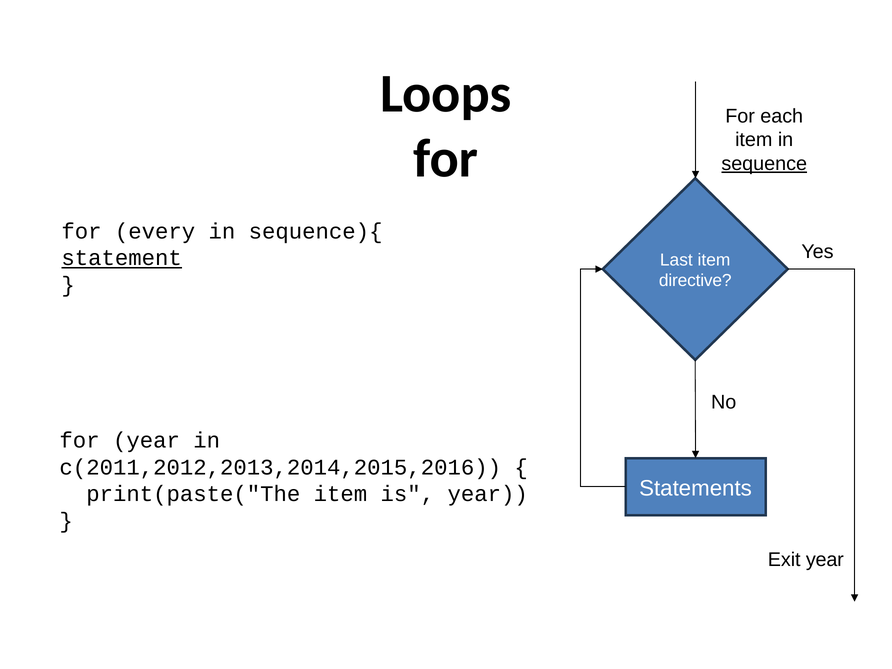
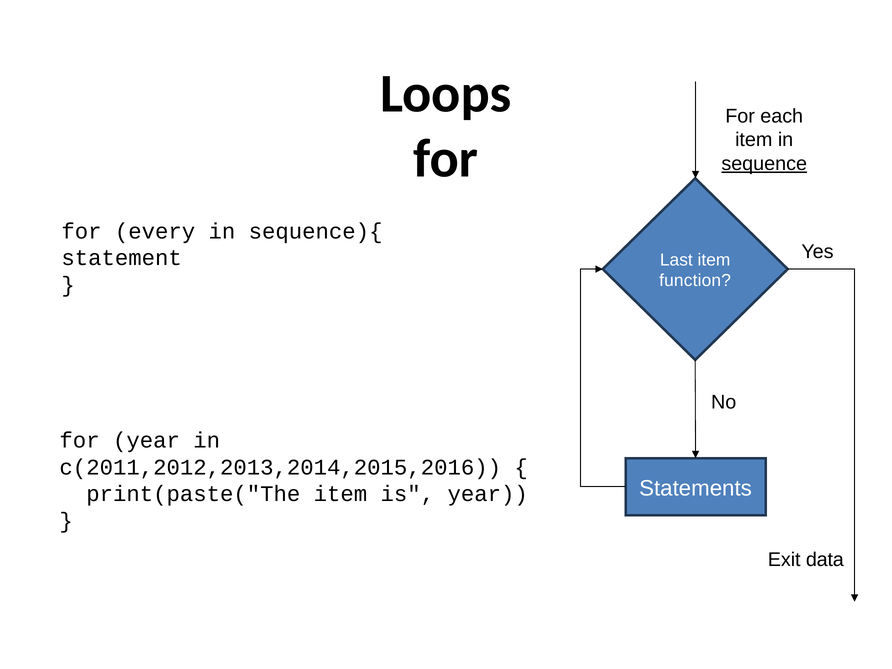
statement underline: present -> none
directive: directive -> function
Exit year: year -> data
